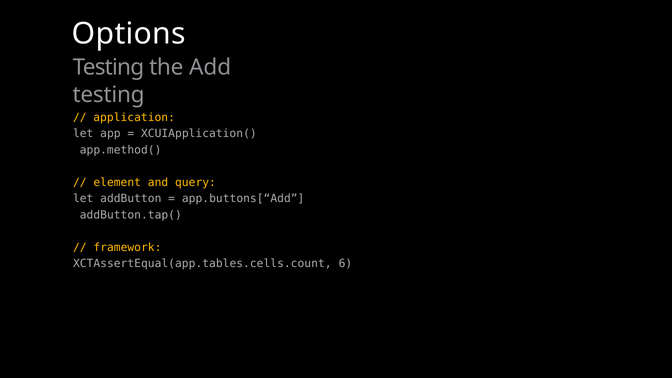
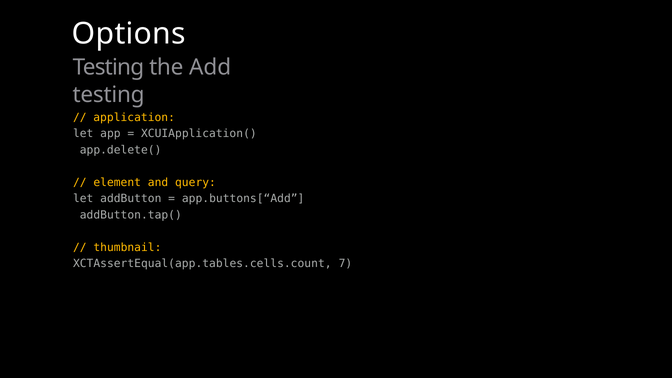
app.method(: app.method( -> app.delete(
framework: framework -> thumbnail
6: 6 -> 7
